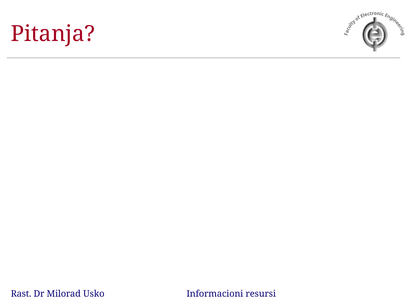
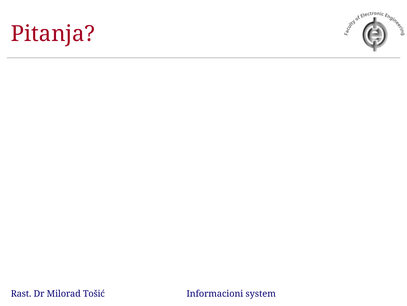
Usko: Usko -> Tošić
resursi: resursi -> system
